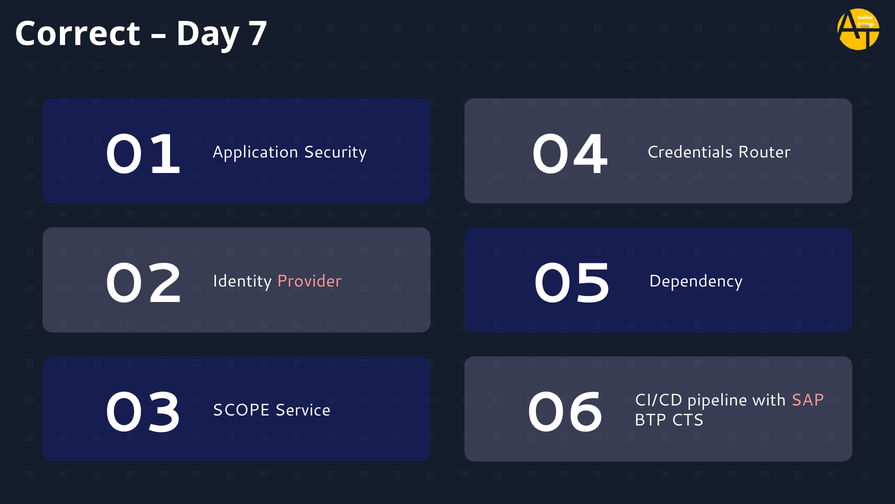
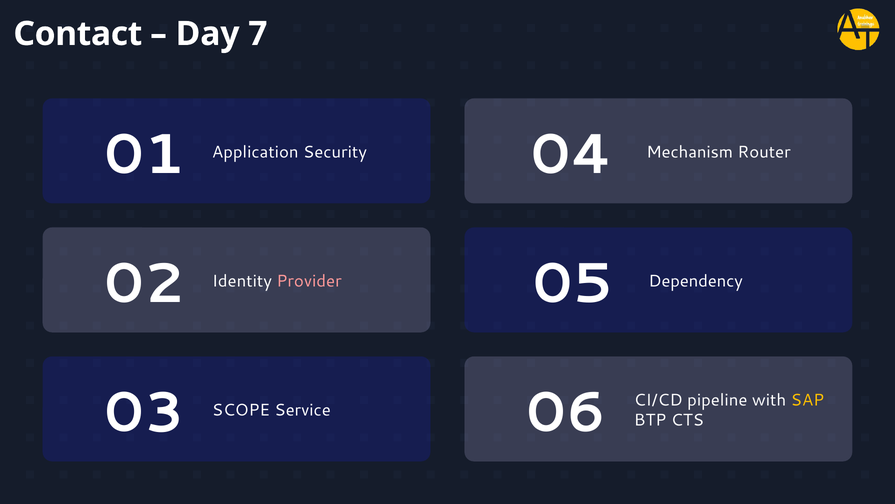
Correct: Correct -> Contact
Credentials: Credentials -> Mechanism
SAP colour: pink -> yellow
